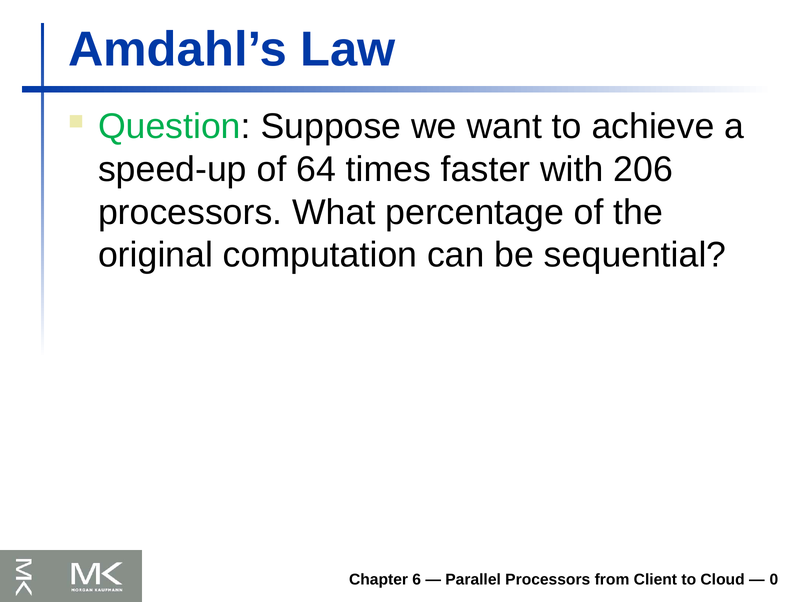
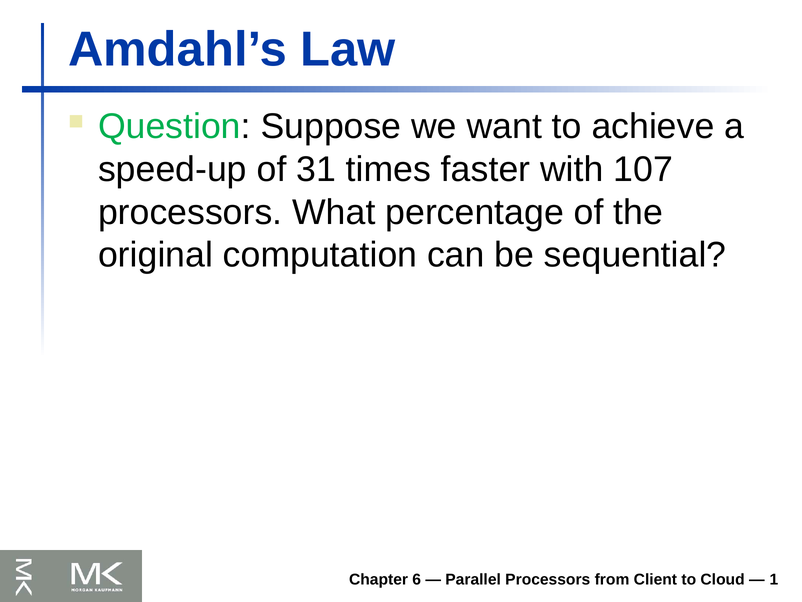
64: 64 -> 31
206: 206 -> 107
0: 0 -> 1
